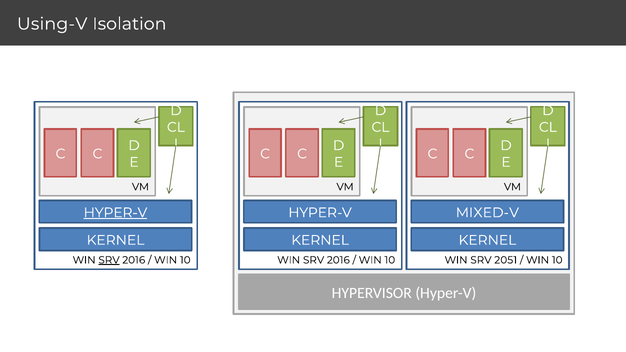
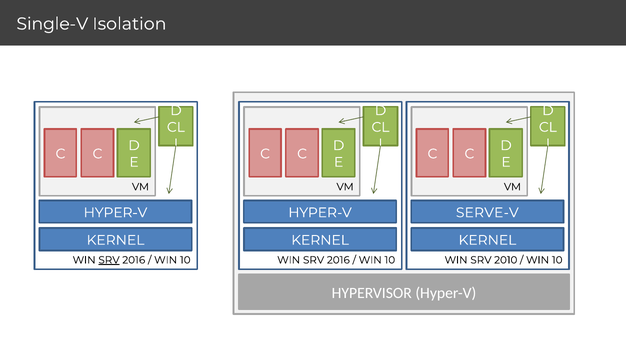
Using-V: Using-V -> Single-V
HYPER-V at (115, 213) underline: present -> none
MIXED-V: MIXED-V -> SERVE-V
2051: 2051 -> 2010
